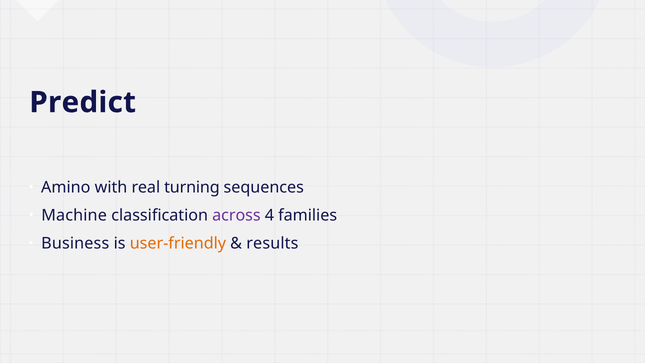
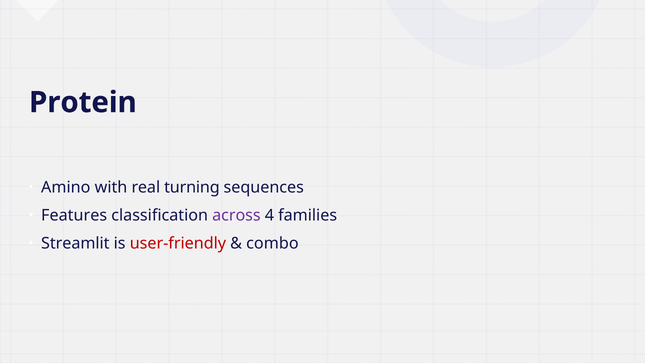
Predict: Predict -> Protein
Machine: Machine -> Features
Business: Business -> Streamlit
user-friendly colour: orange -> red
results: results -> combo
